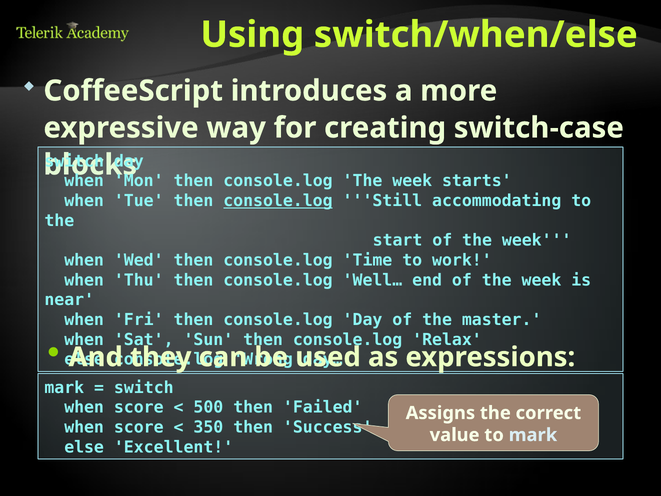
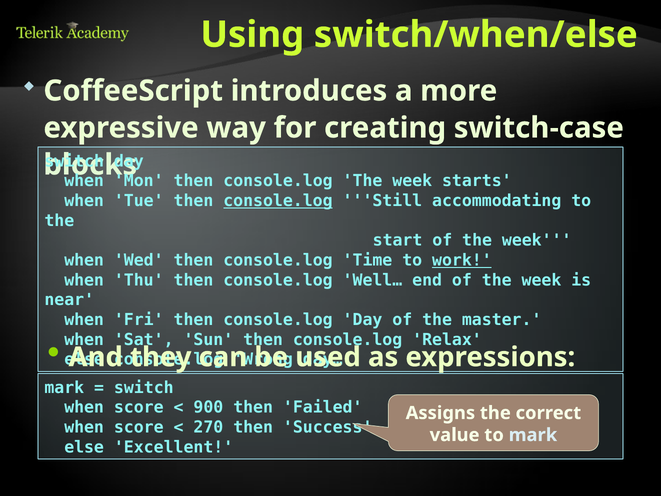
work underline: none -> present
500: 500 -> 900
350: 350 -> 270
